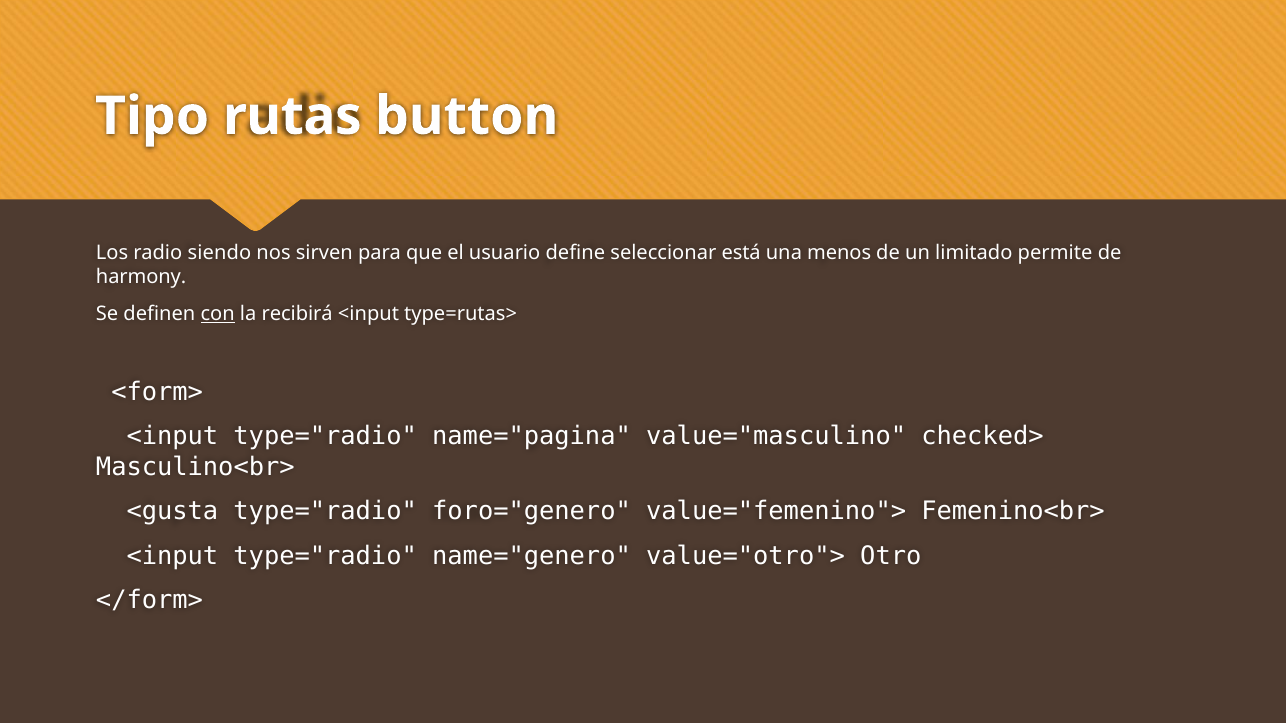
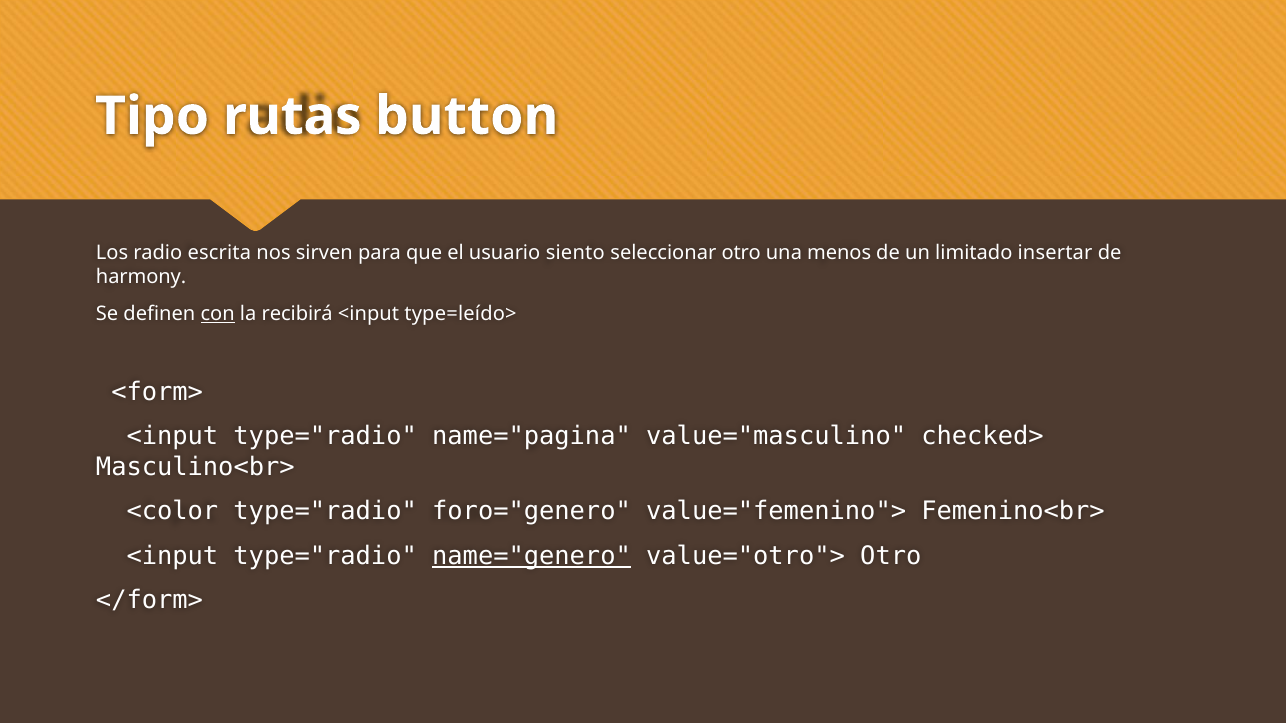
siendo: siendo -> escrita
define: define -> siento
seleccionar está: está -> otro
permite: permite -> insertar
type=rutas>: type=rutas> -> type=leído>
<gusta: <gusta -> <color
name="genero underline: none -> present
